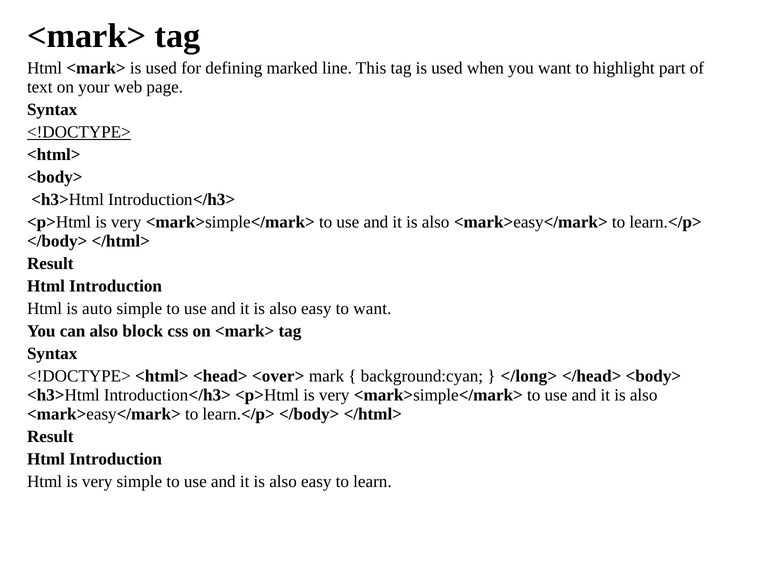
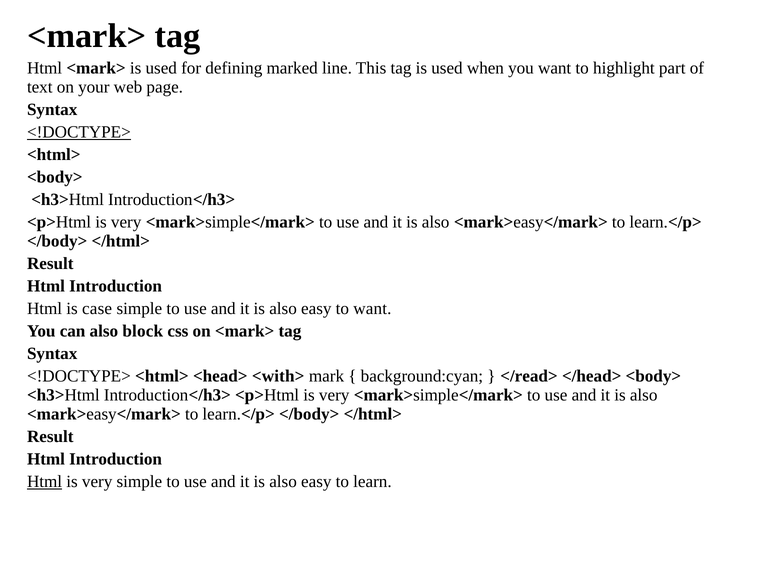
auto: auto -> case
<over>: <over> -> <with>
</long>: </long> -> </read>
Html at (45, 482) underline: none -> present
